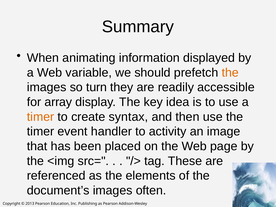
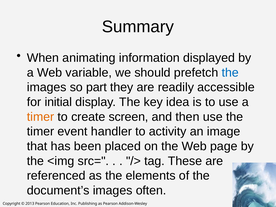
the at (230, 73) colour: orange -> blue
turn: turn -> part
array: array -> initial
syntax: syntax -> screen
